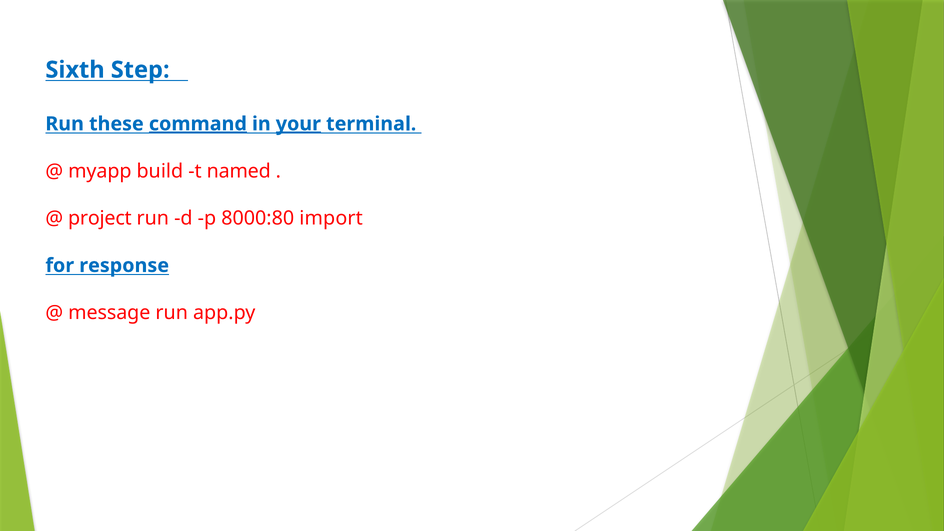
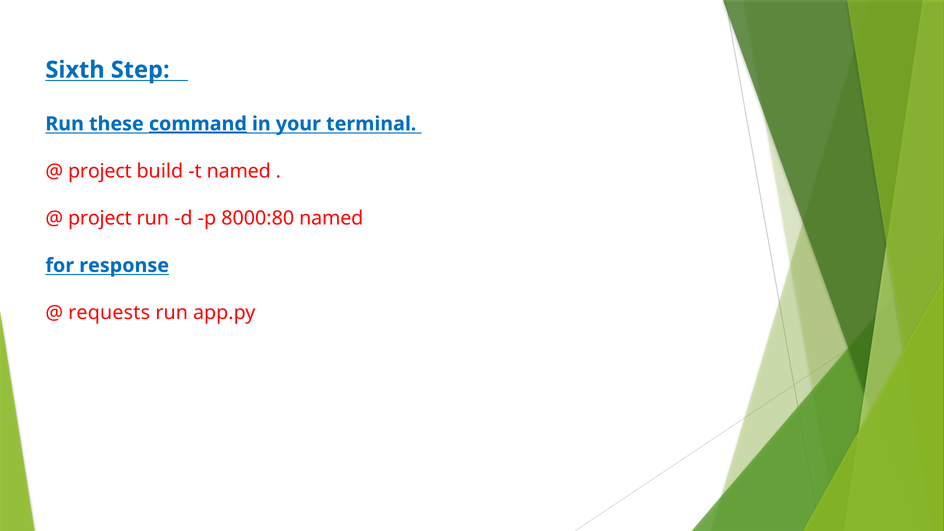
your underline: present -> none
myapp at (100, 171): myapp -> project
8000:80 import: import -> named
message: message -> requests
